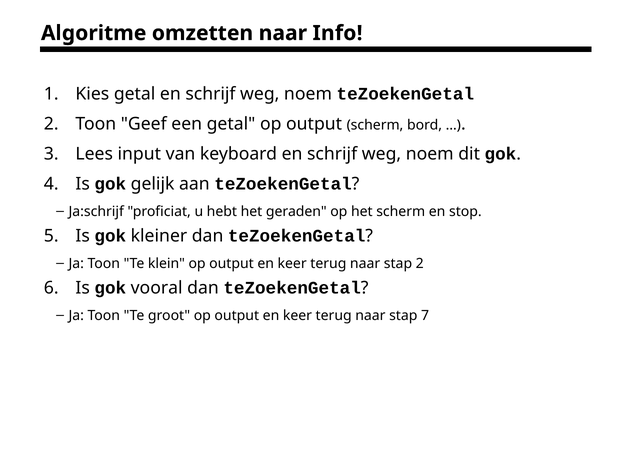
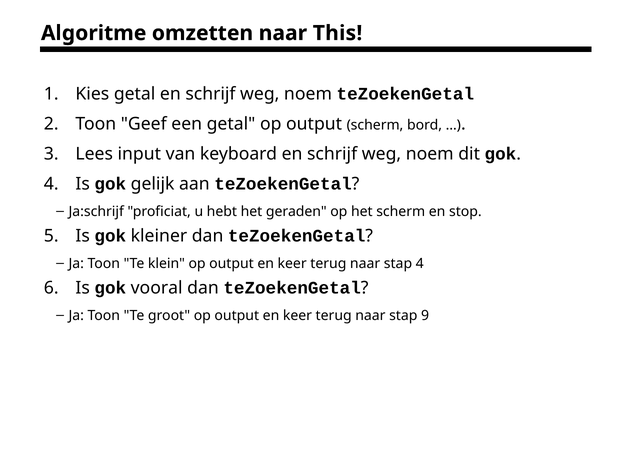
Info: Info -> This
stap 2: 2 -> 4
7: 7 -> 9
